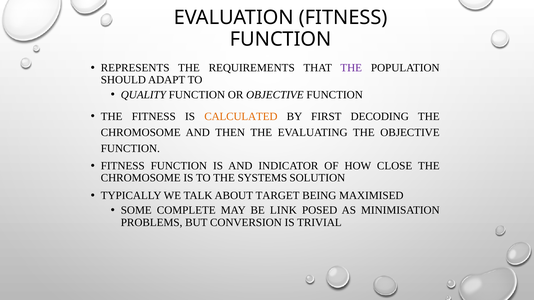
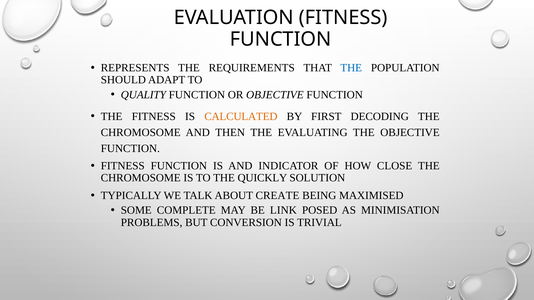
THE at (351, 68) colour: purple -> blue
SYSTEMS: SYSTEMS -> QUICKLY
TARGET: TARGET -> CREATE
